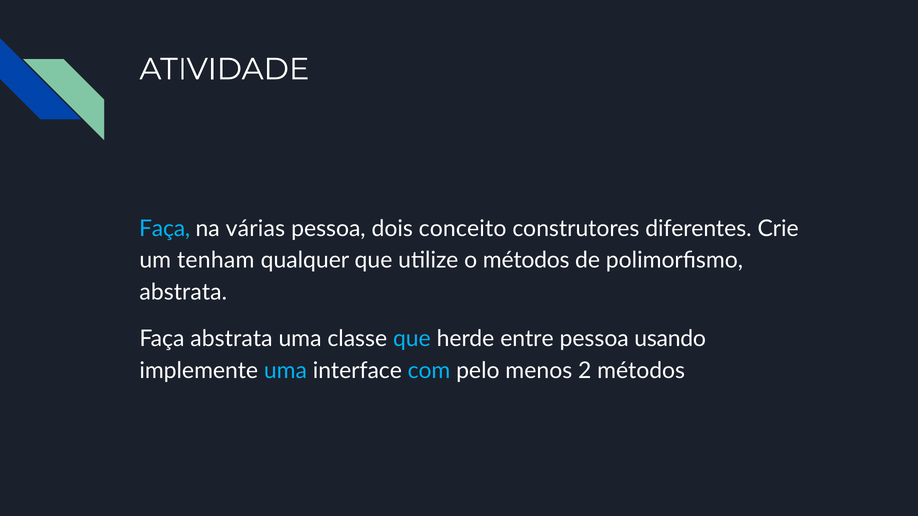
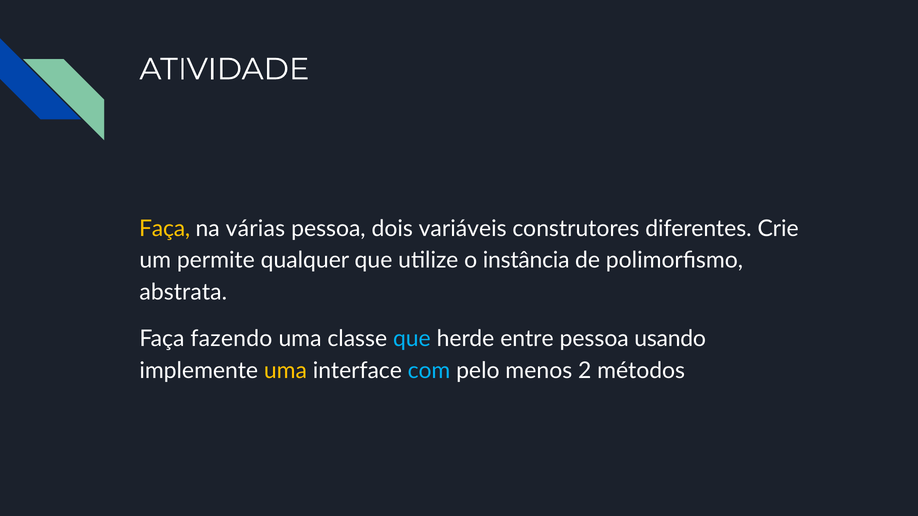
Faça at (165, 229) colour: light blue -> yellow
conceito: conceito -> variáveis
tenham: tenham -> permite
o métodos: métodos -> instância
Faça abstrata: abstrata -> fazendo
uma at (285, 371) colour: light blue -> yellow
